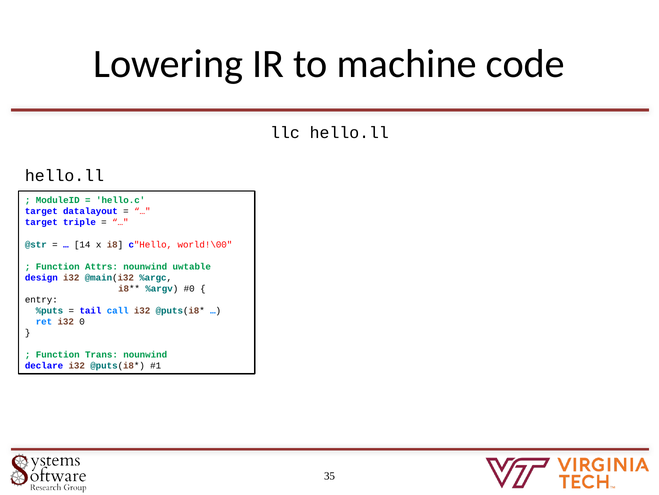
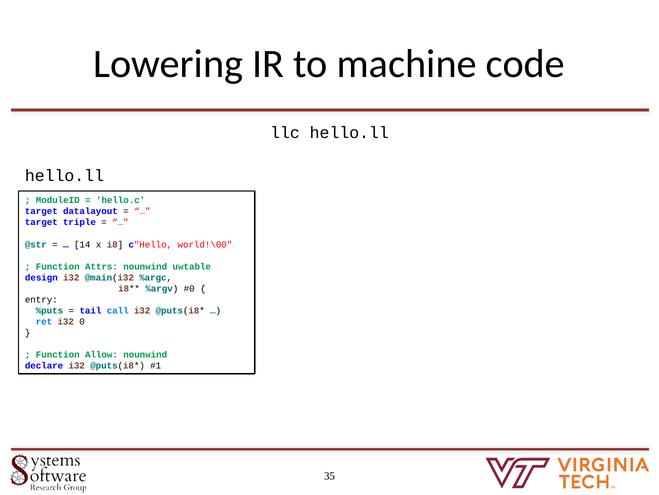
Trans: Trans -> Allow
